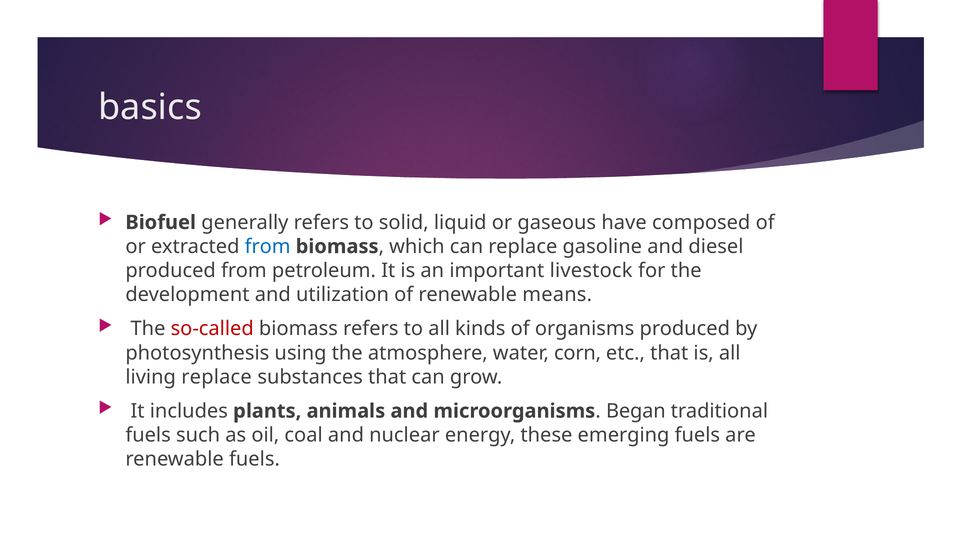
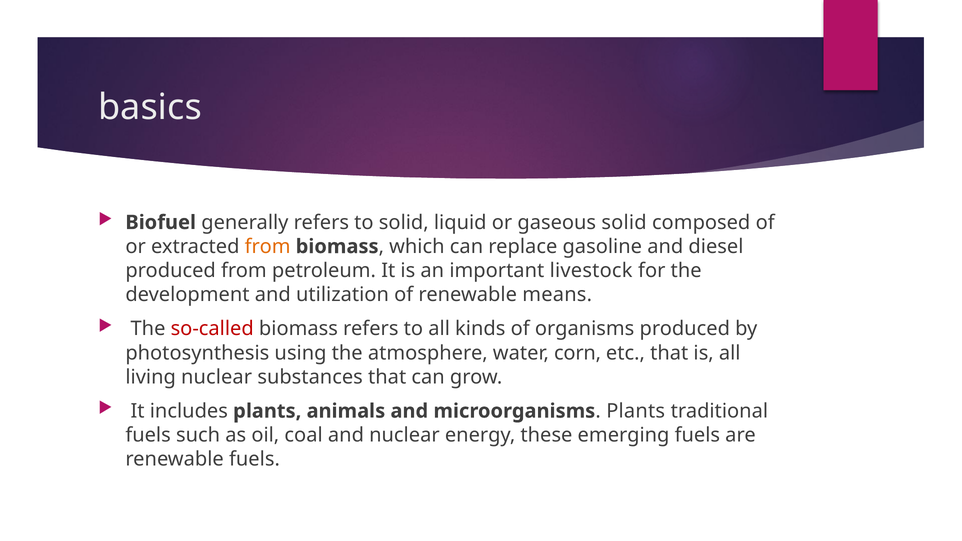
gaseous have: have -> solid
from at (268, 247) colour: blue -> orange
living replace: replace -> nuclear
Began at (636, 411): Began -> Plants
